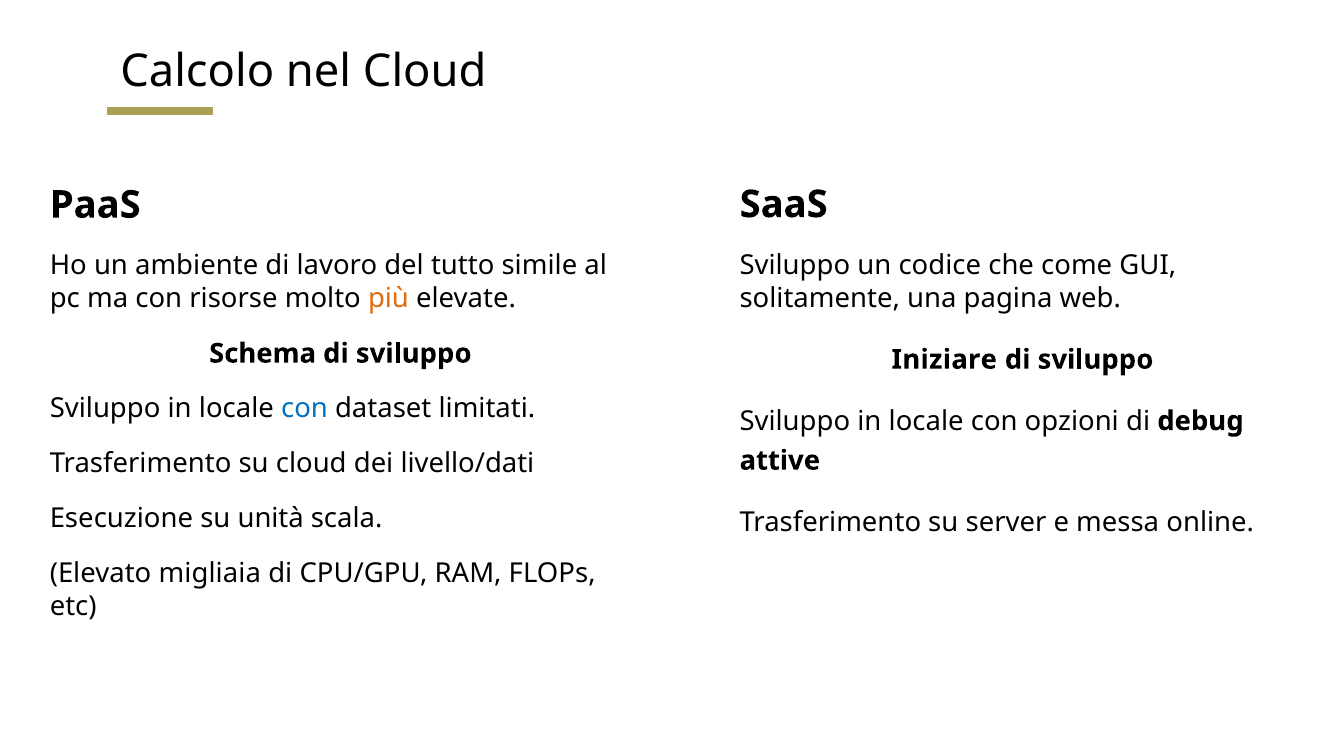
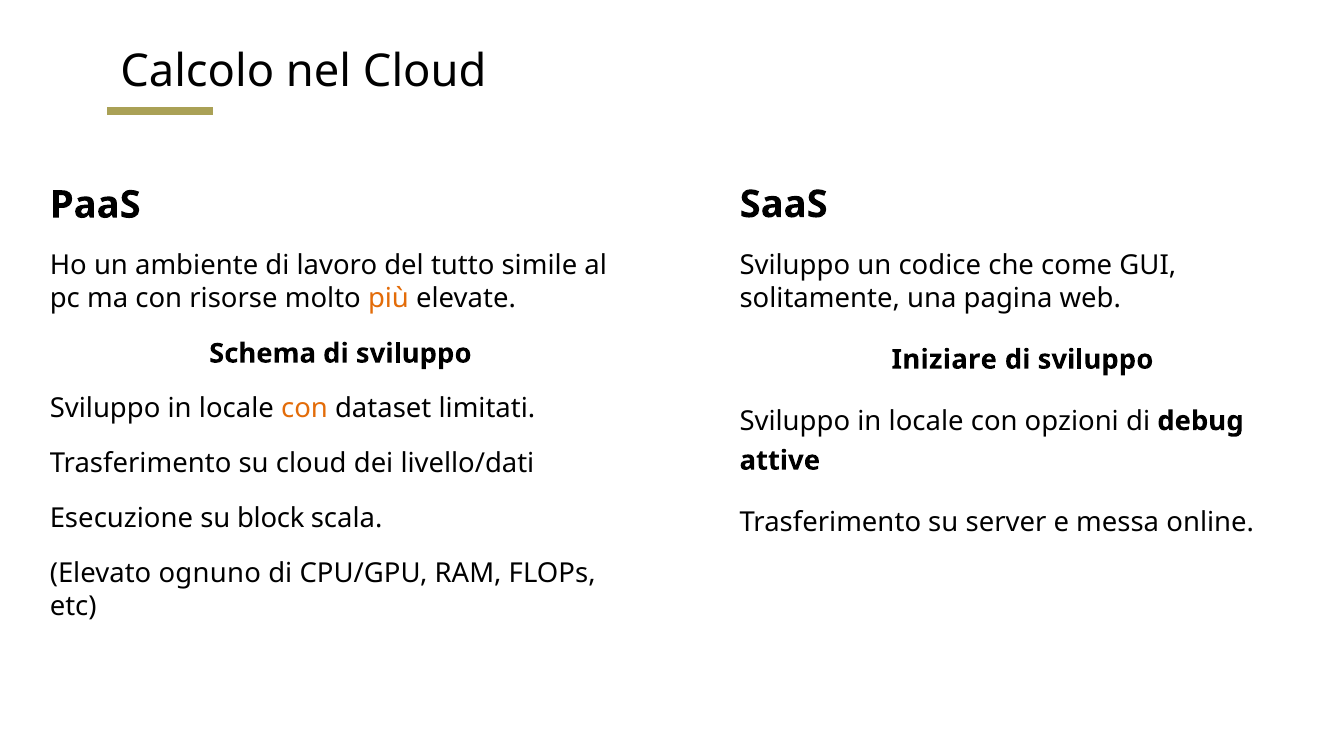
con at (305, 409) colour: blue -> orange
unità: unità -> block
migliaia: migliaia -> ognuno
